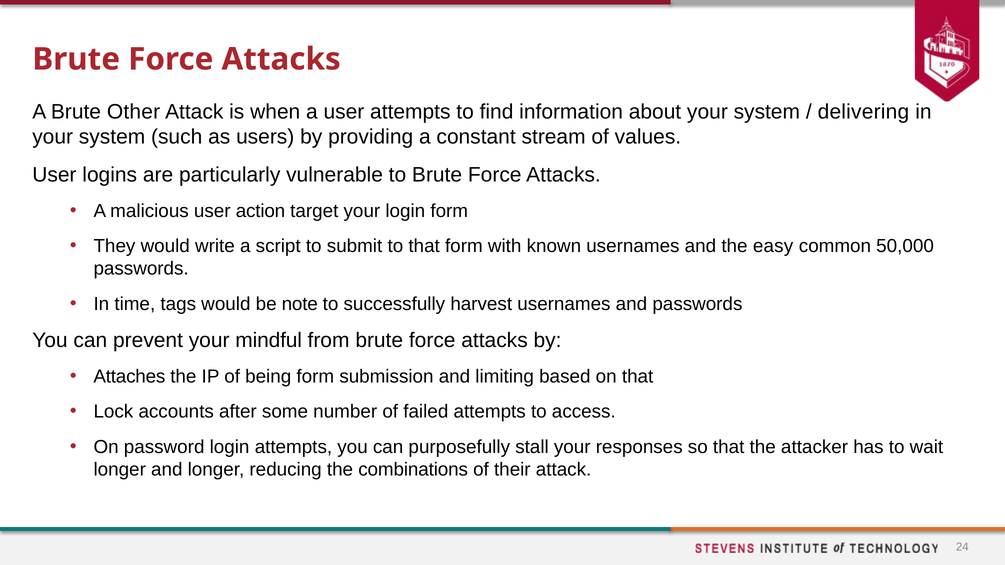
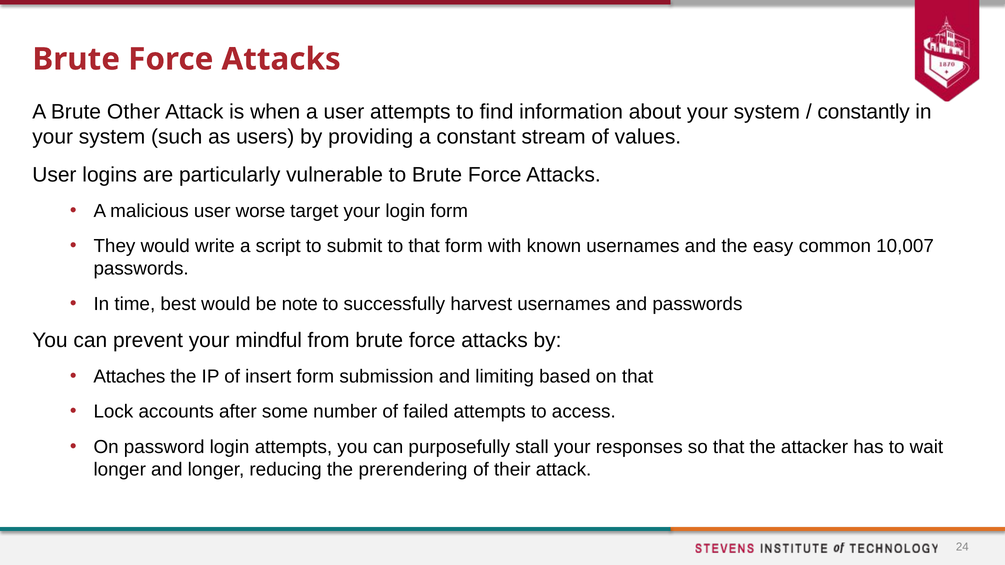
delivering: delivering -> constantly
action: action -> worse
50,000: 50,000 -> 10,007
tags: tags -> best
being: being -> insert
combinations: combinations -> prerendering
